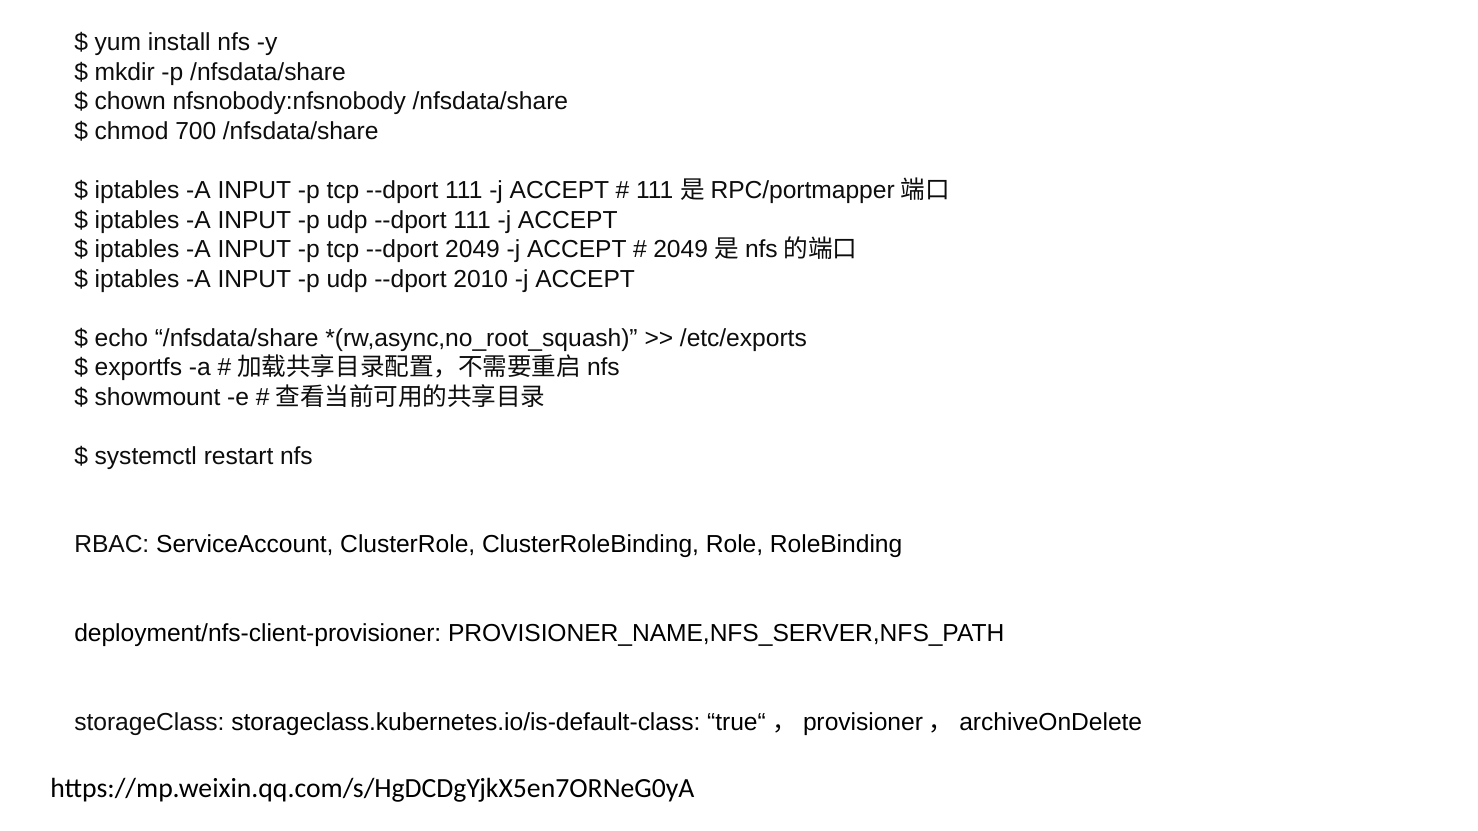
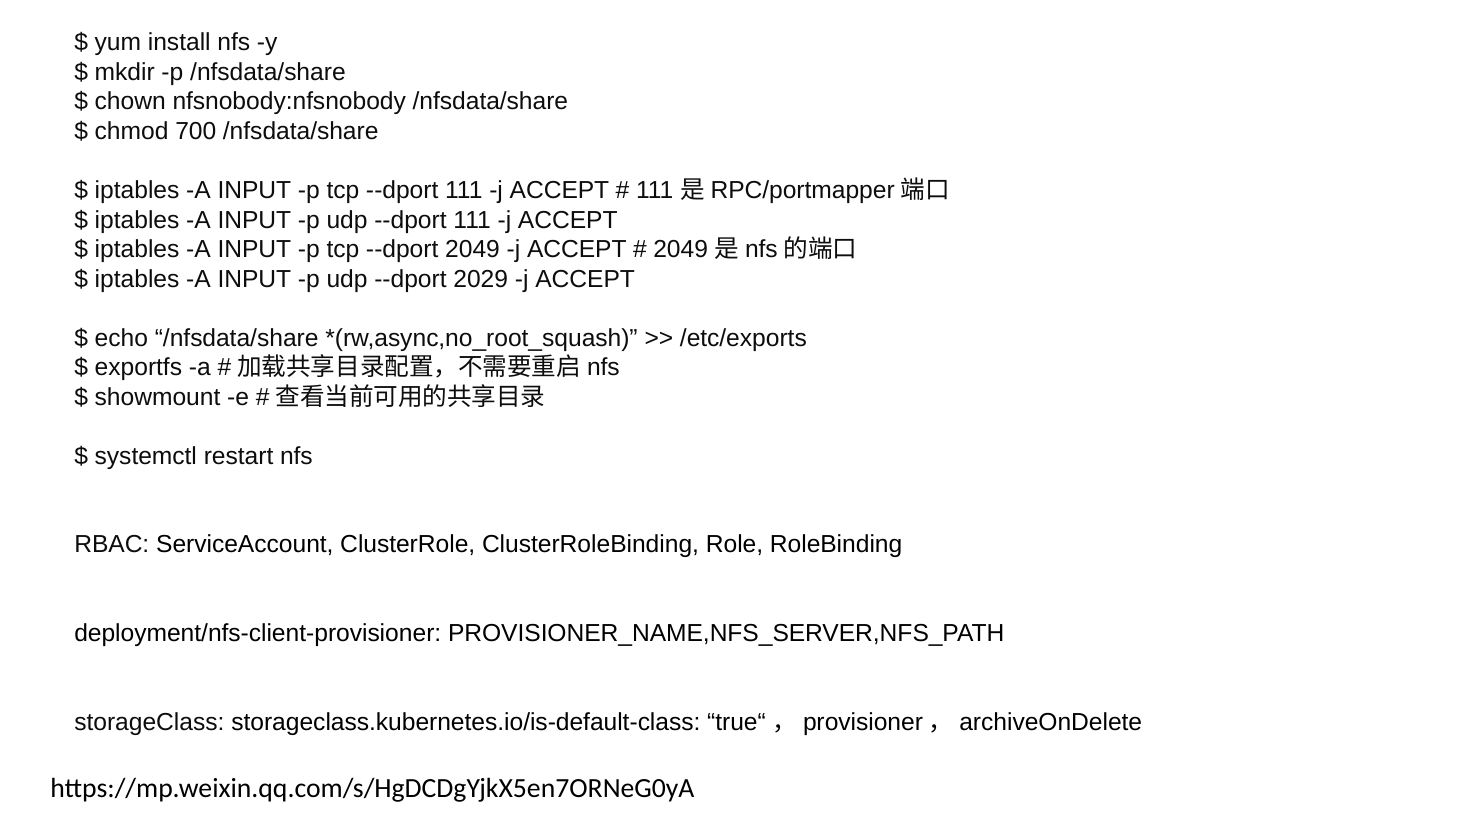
2010: 2010 -> 2029
